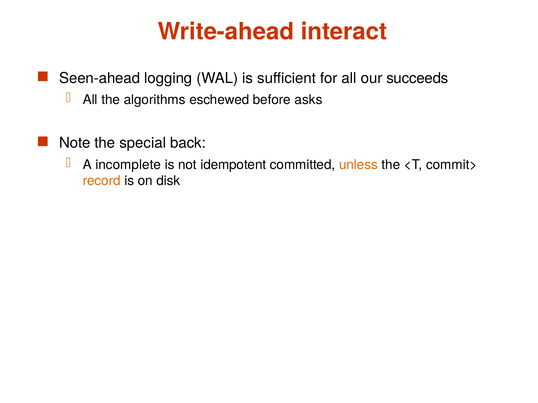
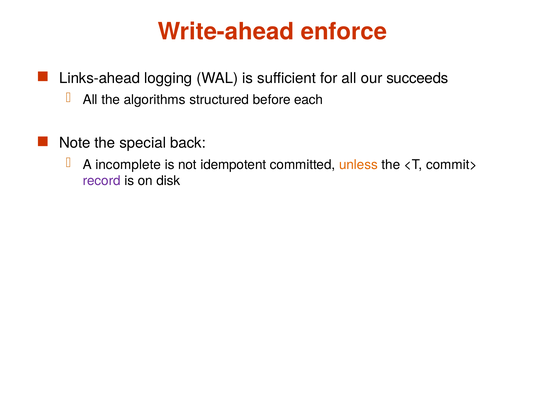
interact: interact -> enforce
Seen-ahead: Seen-ahead -> Links-ahead
eschewed: eschewed -> structured
asks: asks -> each
record colour: orange -> purple
